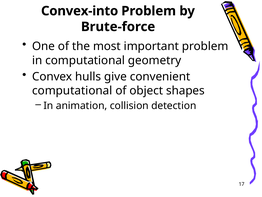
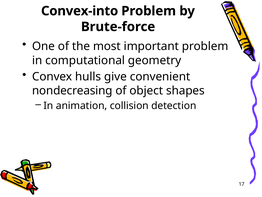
computational at (72, 90): computational -> nondecreasing
